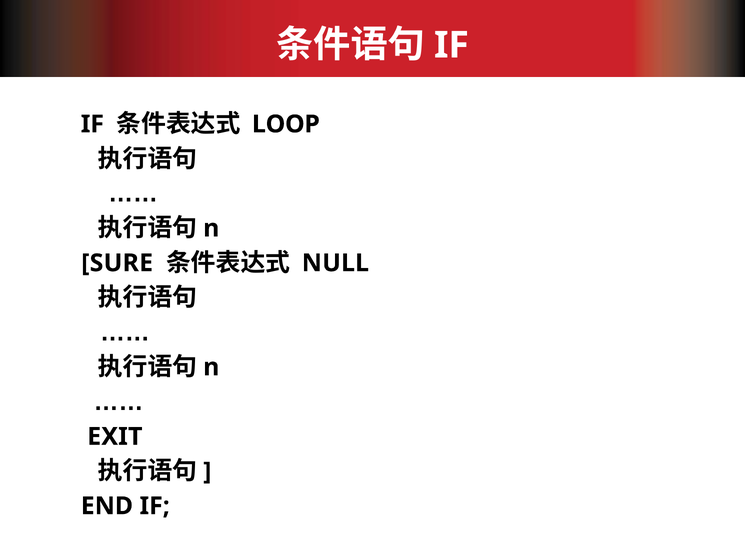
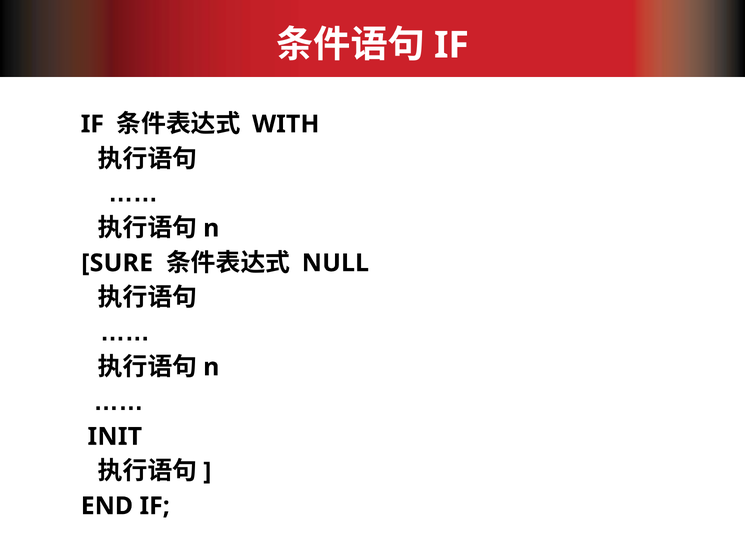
LOOP: LOOP -> WITH
EXIT: EXIT -> INIT
